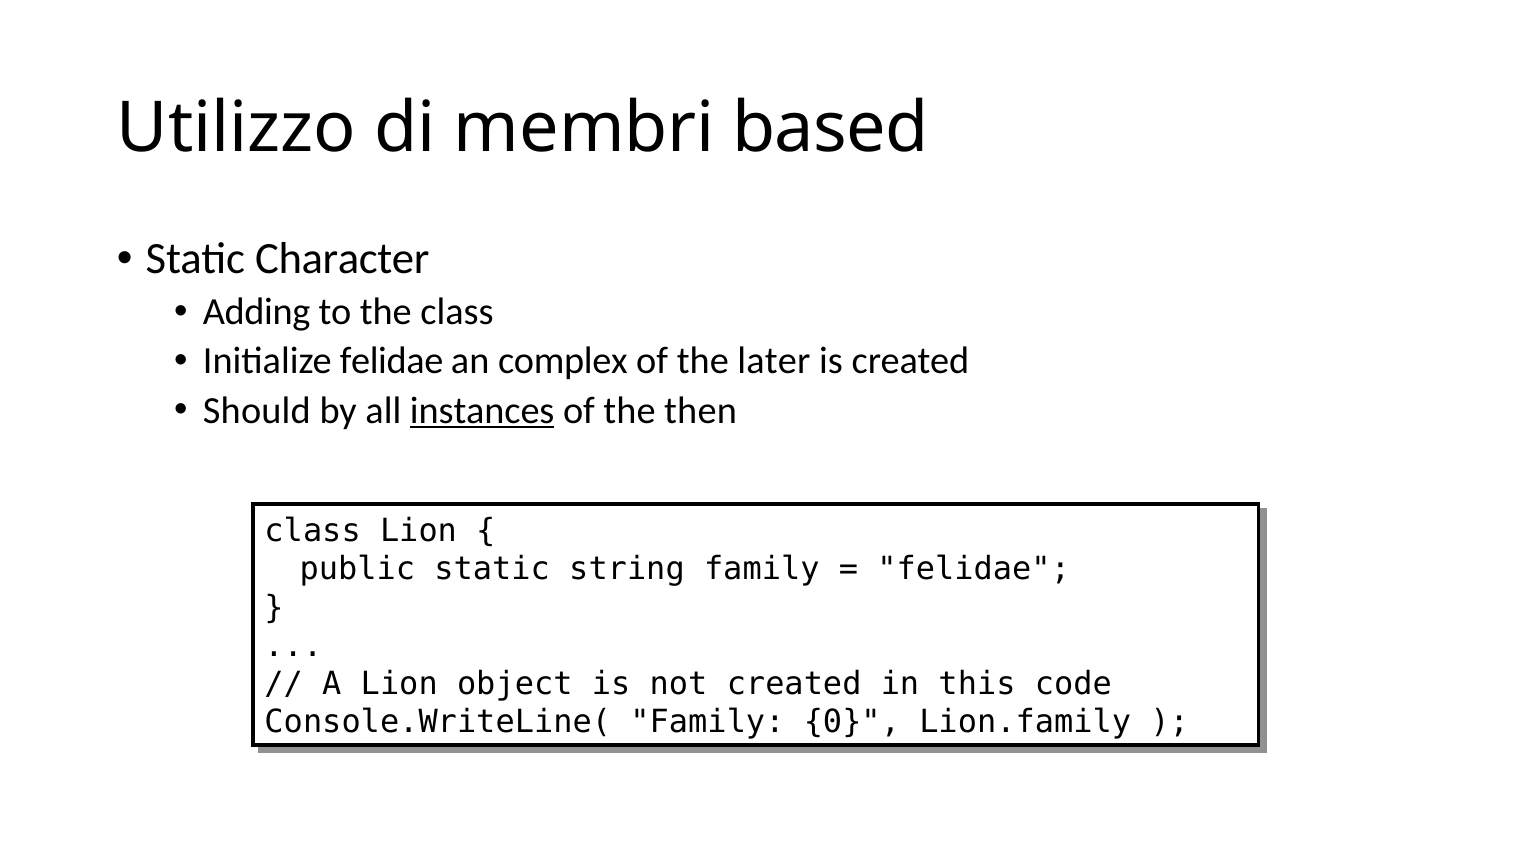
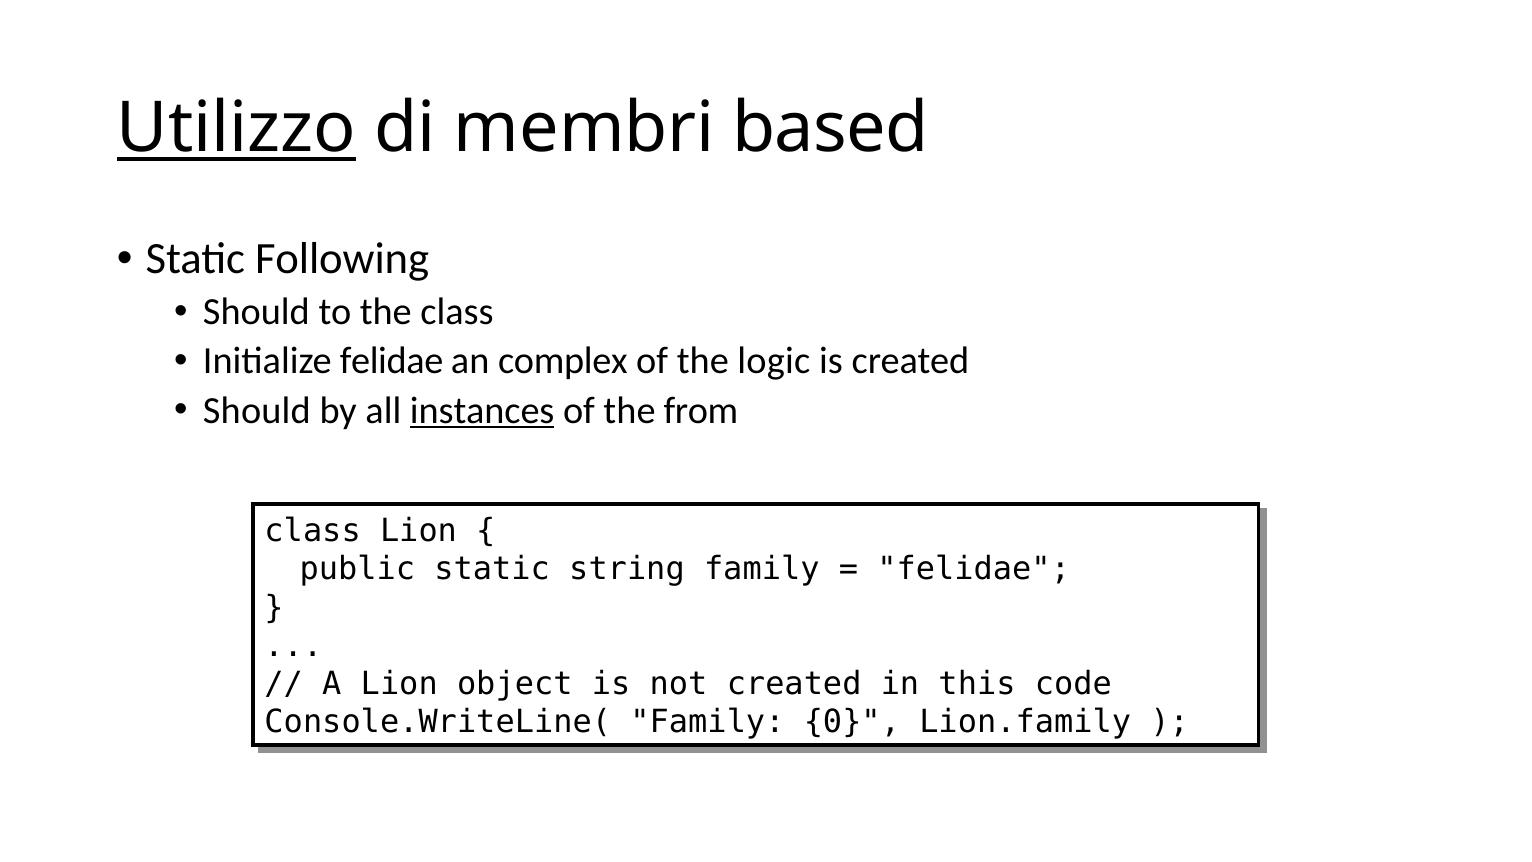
Utilizzo underline: none -> present
Character: Character -> Following
Adding at (257, 312): Adding -> Should
later: later -> logic
then: then -> from
